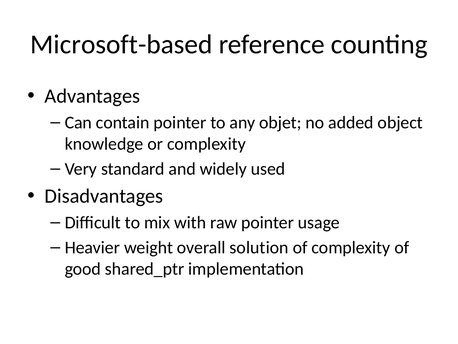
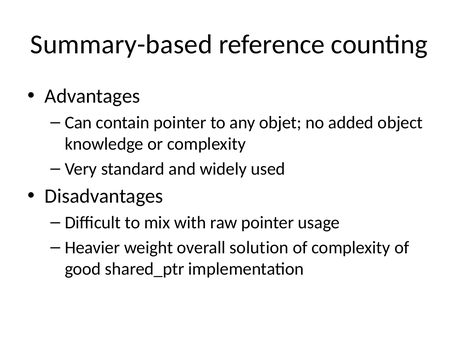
Microsoft-based: Microsoft-based -> Summary-based
